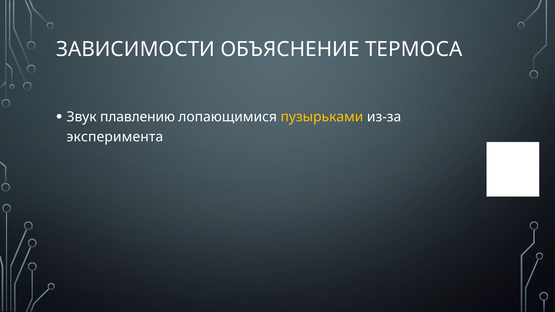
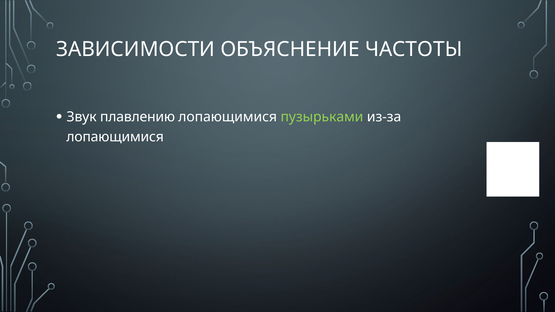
ТЕРМОСА: ТЕРМОСА -> ЧАСТОТЫ
пузырьками colour: yellow -> light green
эксперимента at (115, 137): эксперимента -> лопающимися
